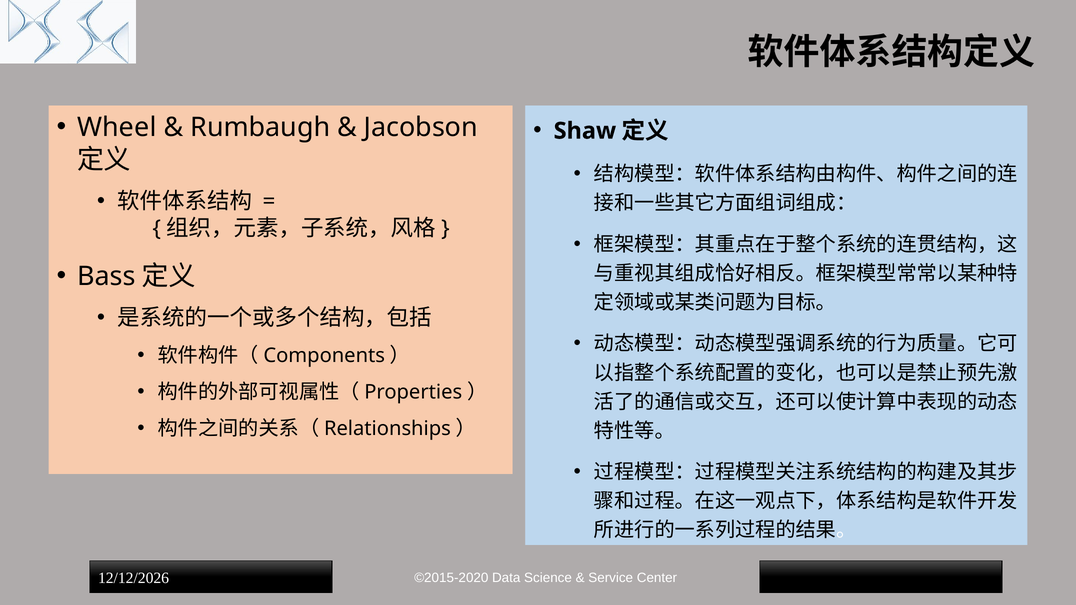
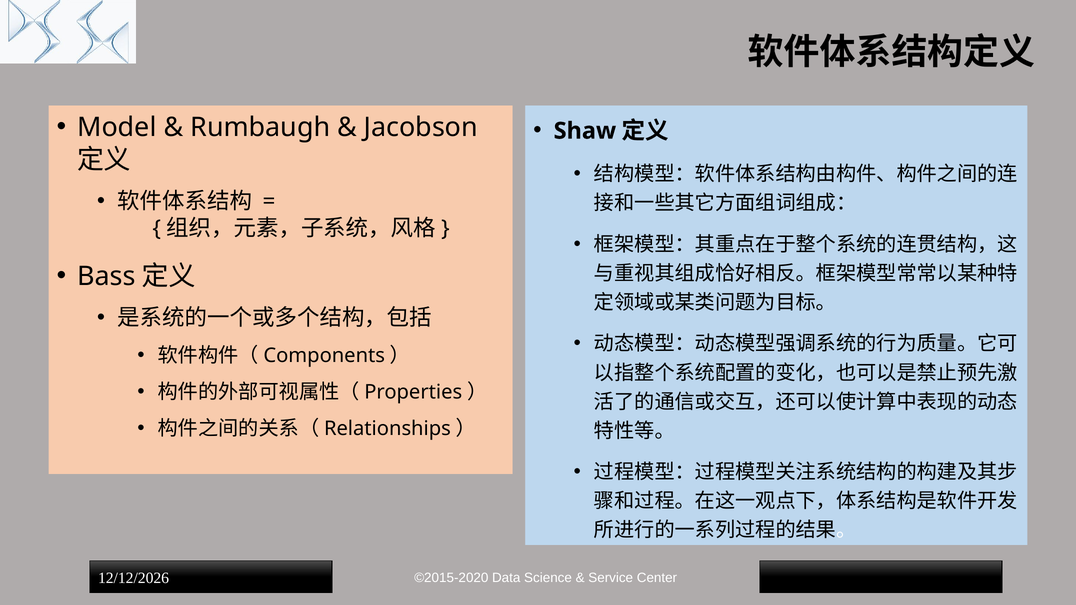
Wheel: Wheel -> Model
